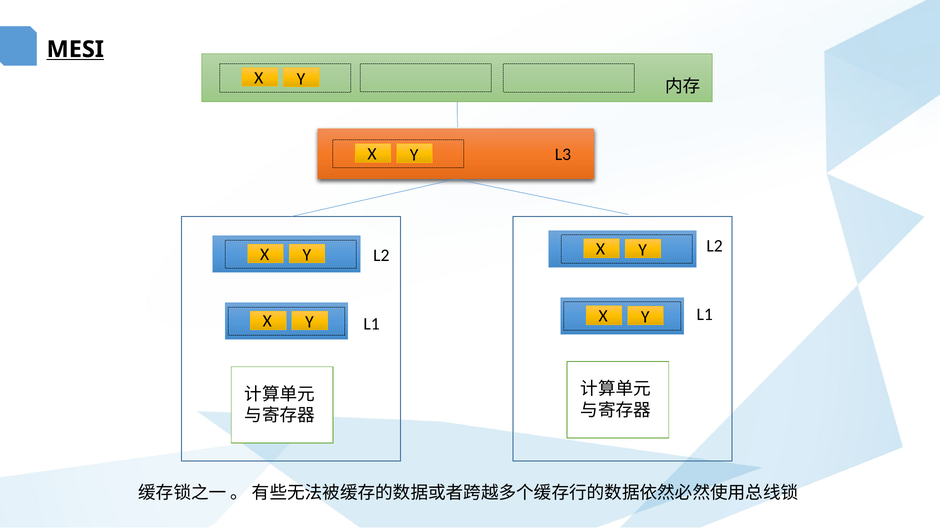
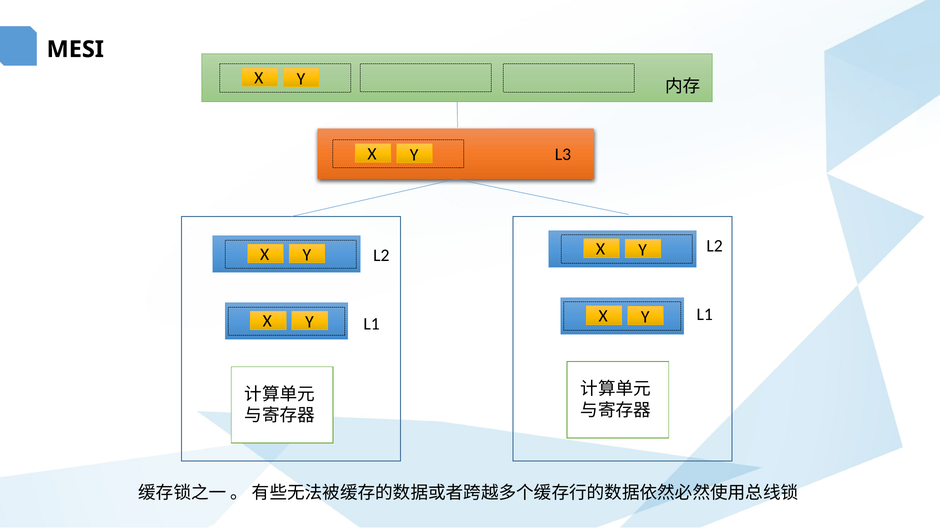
MESI underline: present -> none
